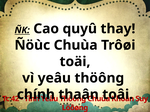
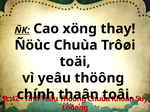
quyû: quyû -> xöng
